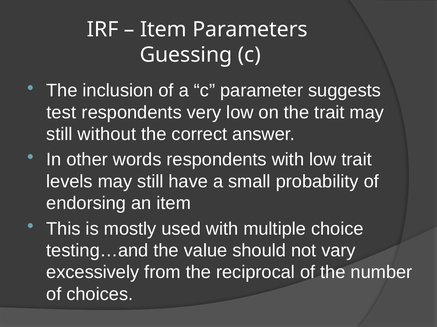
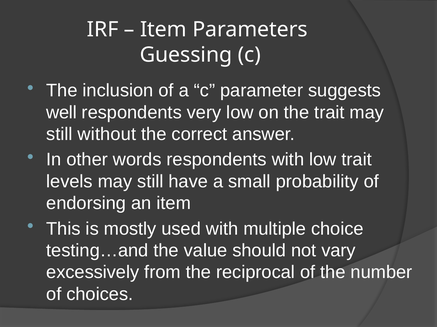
test: test -> well
